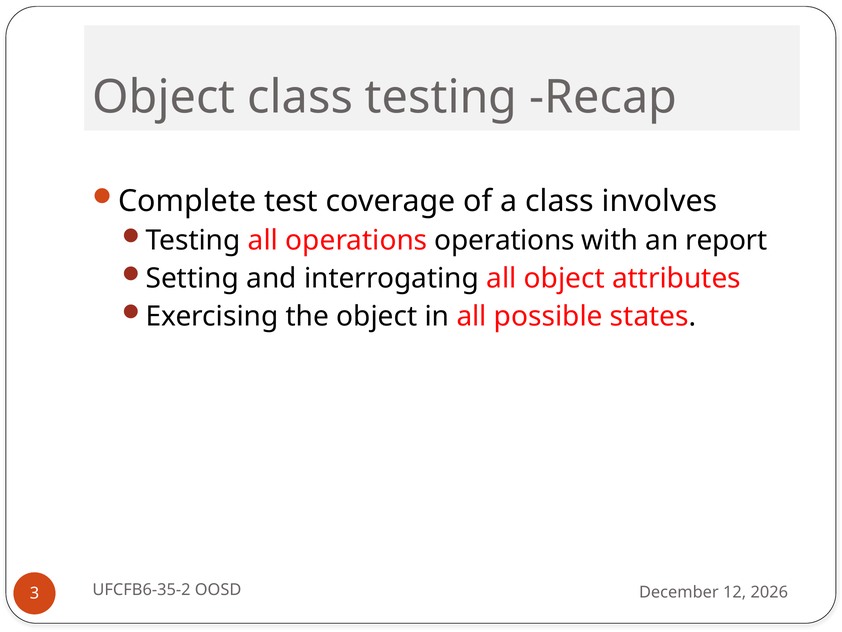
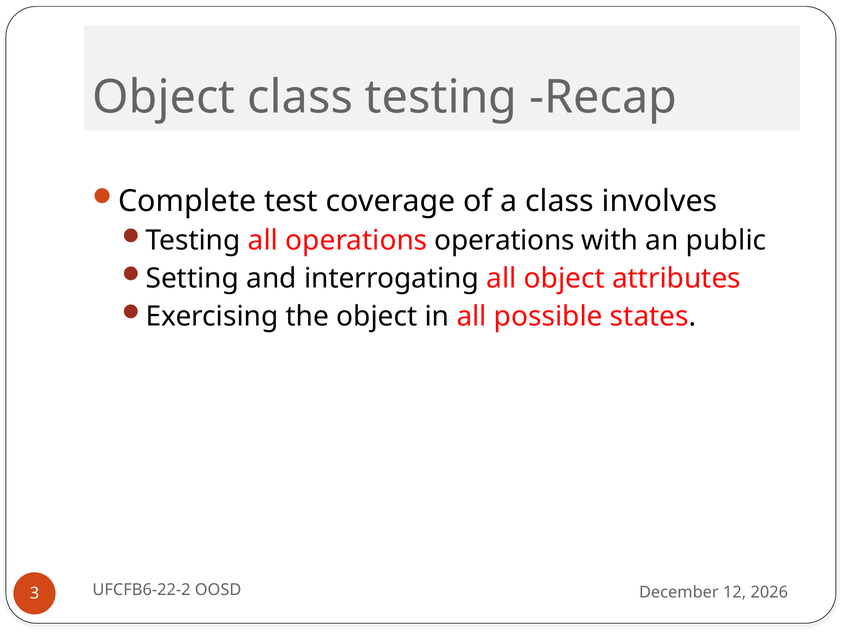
report: report -> public
UFCFB6-35-2: UFCFB6-35-2 -> UFCFB6-22-2
